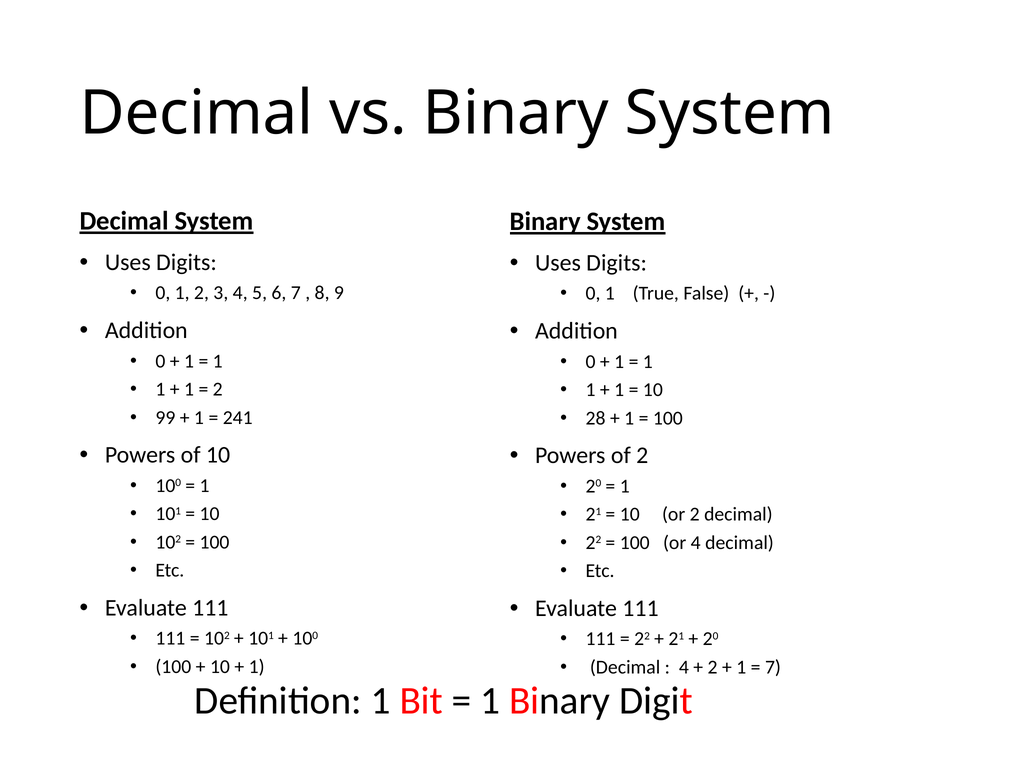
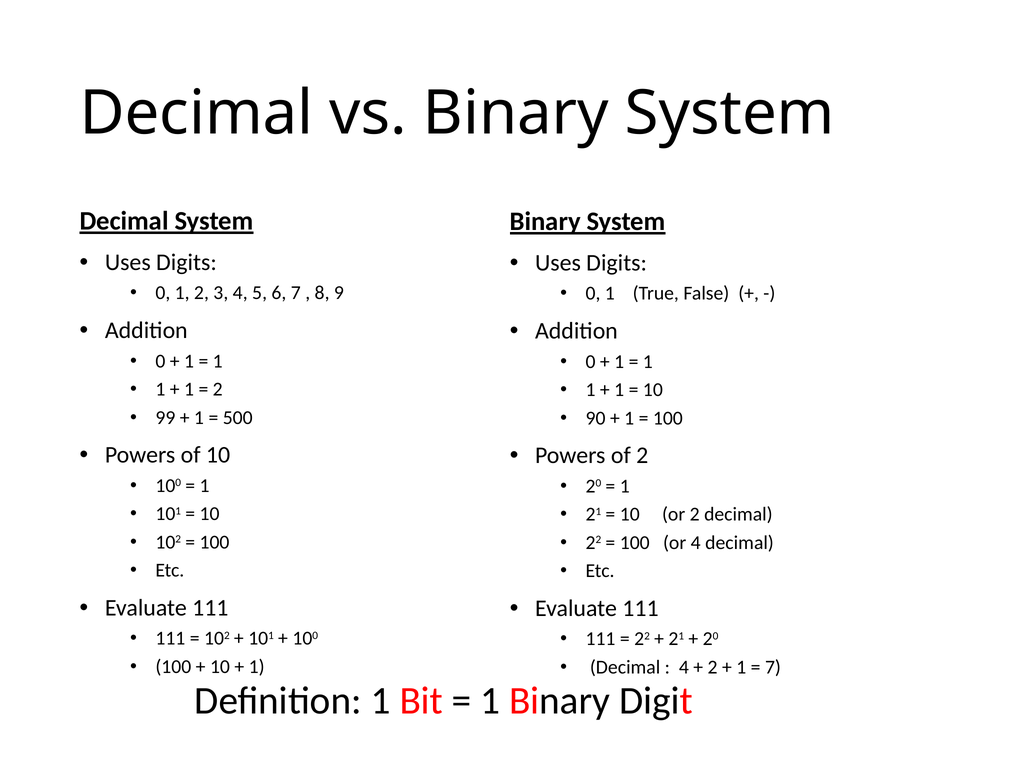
241: 241 -> 500
28: 28 -> 90
